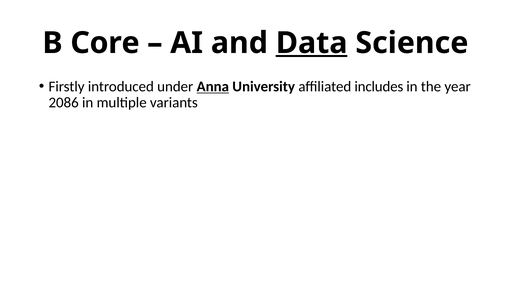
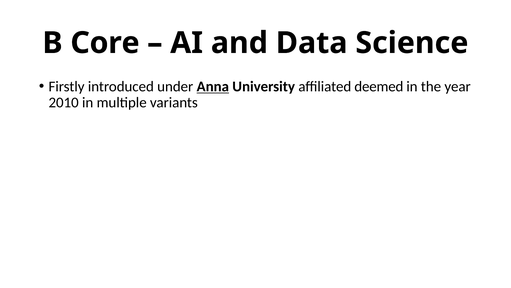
Data underline: present -> none
includes: includes -> deemed
2086: 2086 -> 2010
